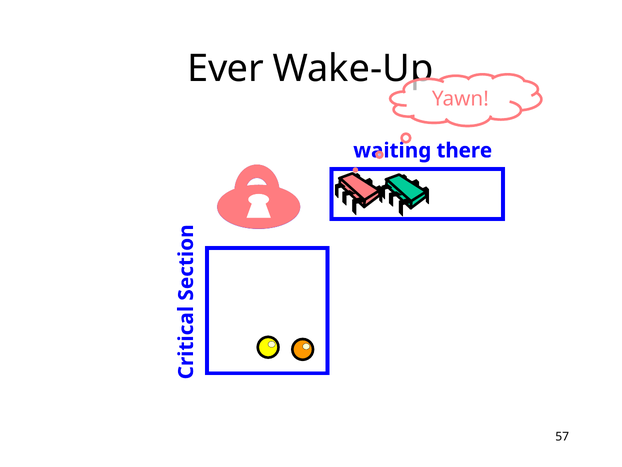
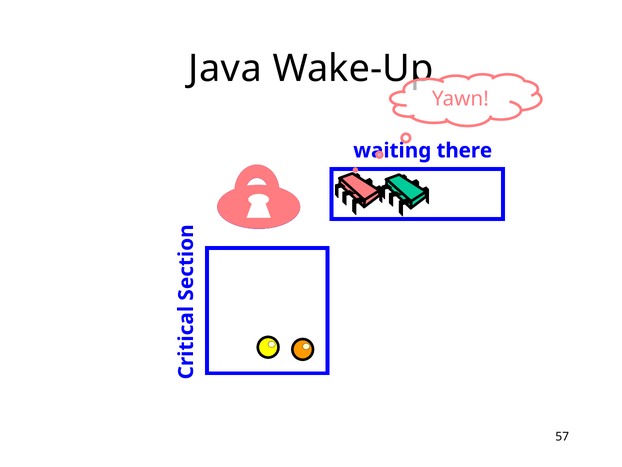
Ever: Ever -> Java
